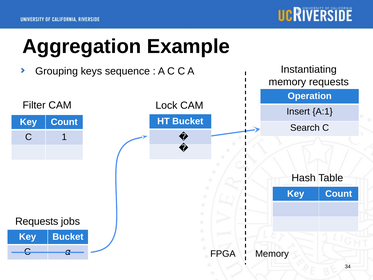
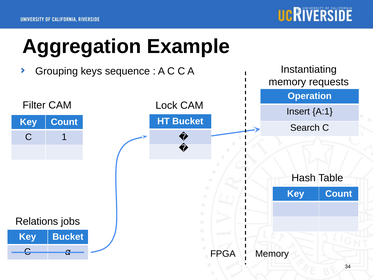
Requests at (37, 221): Requests -> Relations
